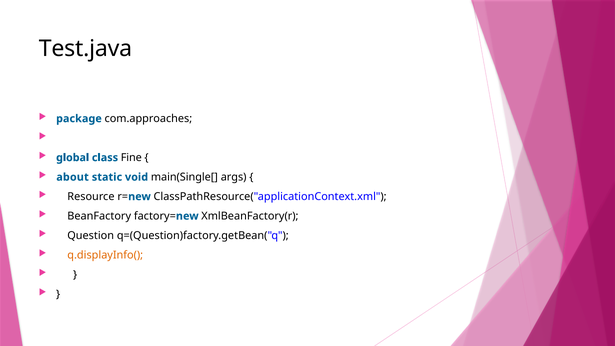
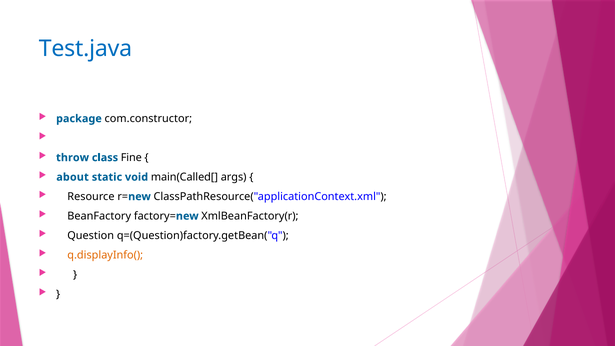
Test.java colour: black -> blue
com.approaches: com.approaches -> com.constructor
global: global -> throw
main(Single[: main(Single[ -> main(Called[
